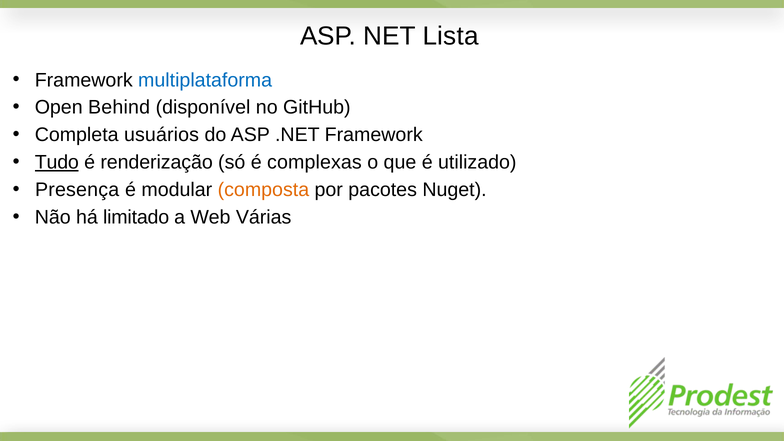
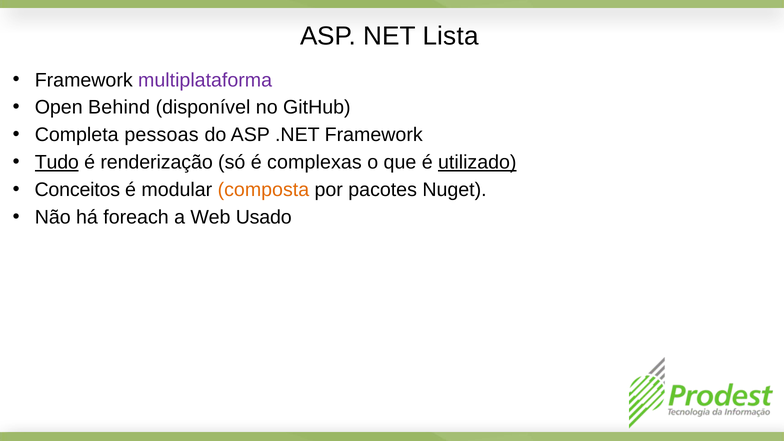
multiplataforma colour: blue -> purple
usuários: usuários -> pessoas
utilizado underline: none -> present
Presença: Presença -> Conceitos
limitado: limitado -> foreach
Várias: Várias -> Usado
